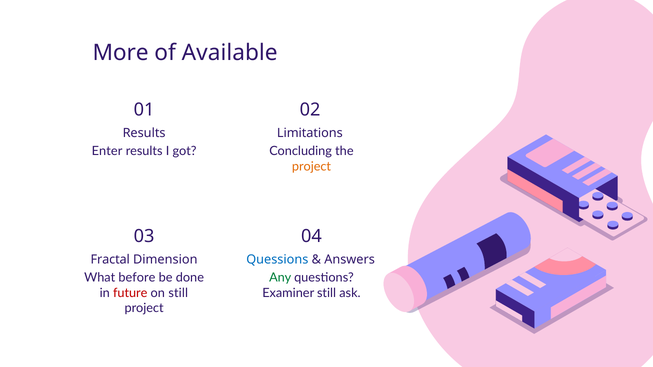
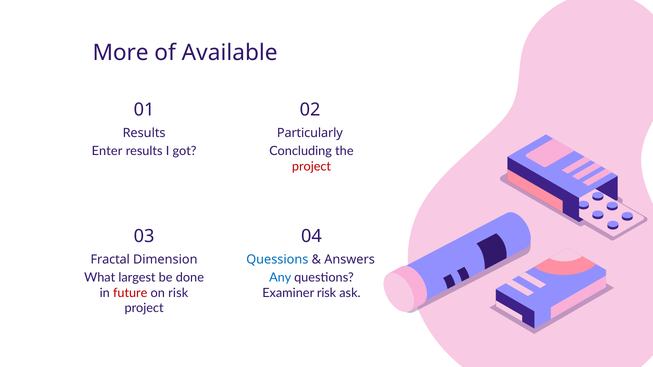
Limitations: Limitations -> Particularly
project at (311, 167) colour: orange -> red
before: before -> largest
Any colour: green -> blue
on still: still -> risk
Examiner still: still -> risk
